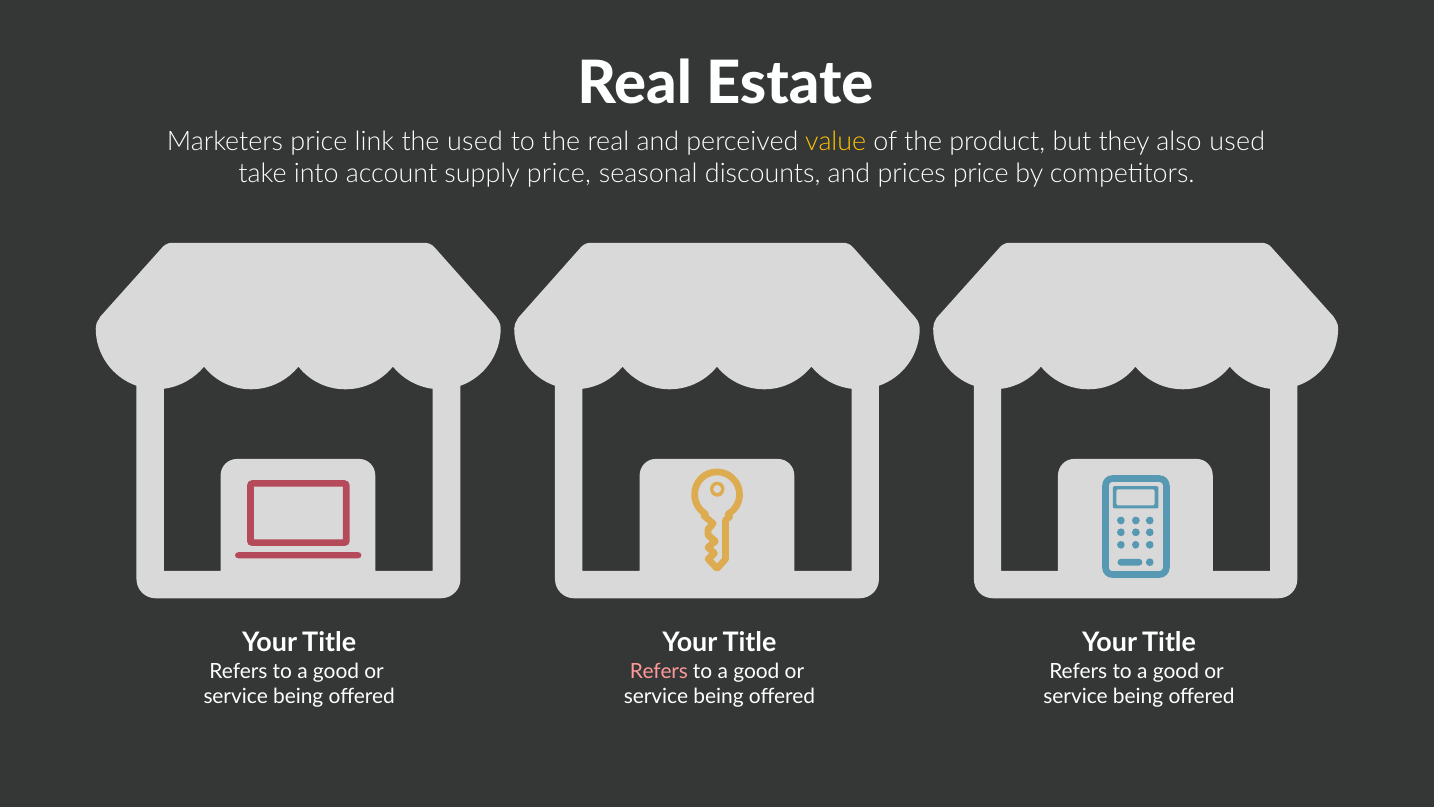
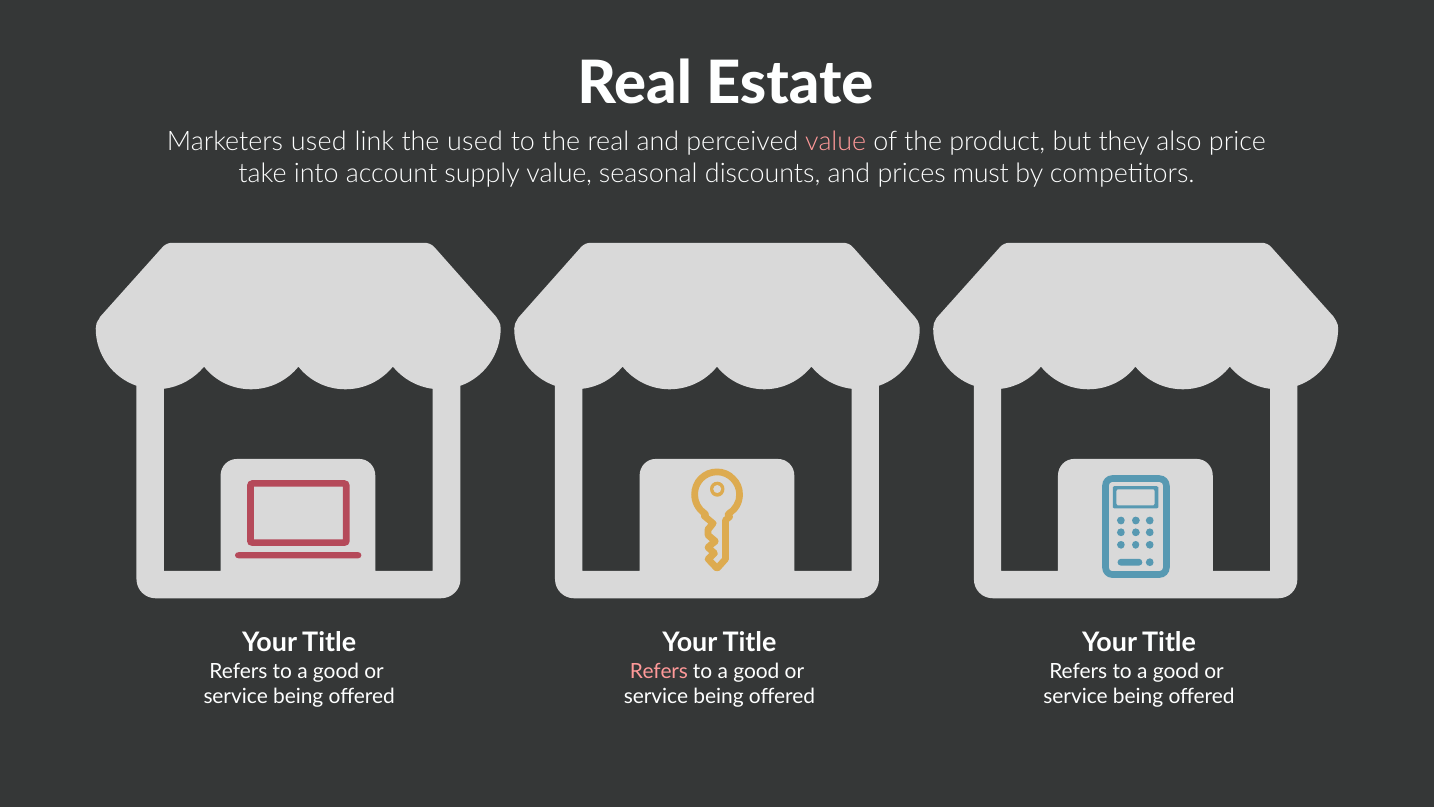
Marketers price: price -> used
value at (836, 141) colour: yellow -> pink
also used: used -> price
supply price: price -> value
prices price: price -> must
